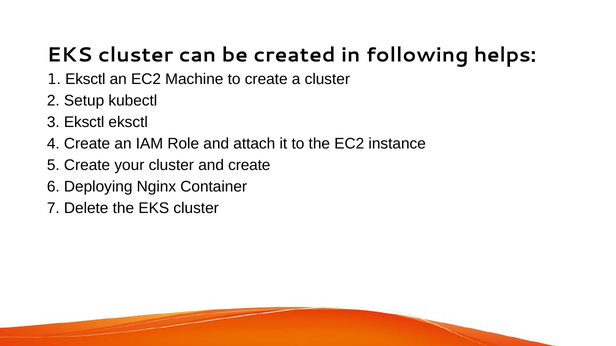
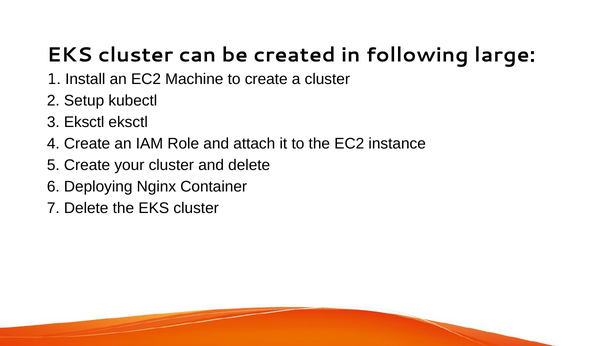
helps: helps -> large
1 Eksctl: Eksctl -> Install
and create: create -> delete
